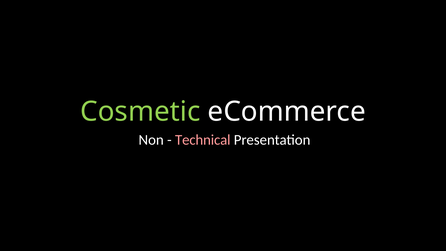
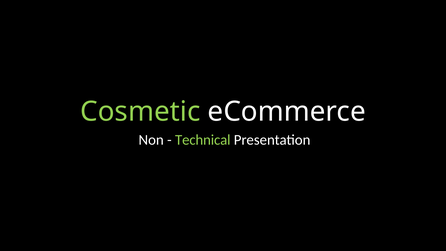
Technical colour: pink -> light green
